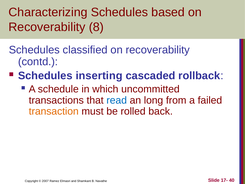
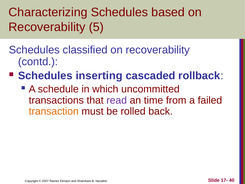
8: 8 -> 5
read colour: blue -> purple
long: long -> time
